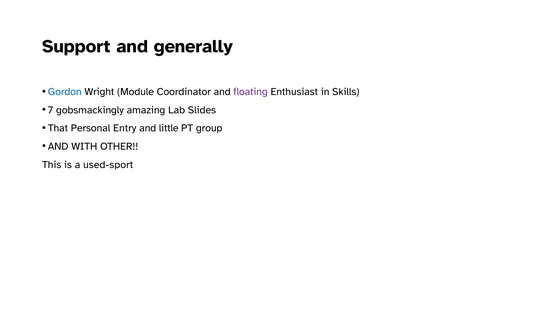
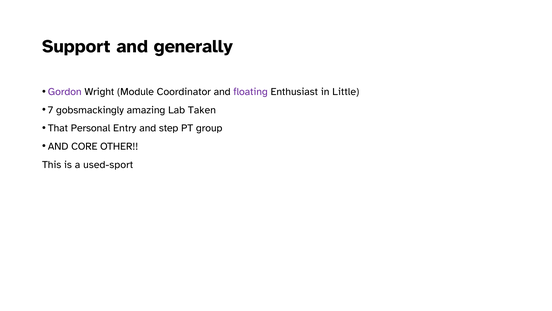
Gordon colour: blue -> purple
Skills: Skills -> Little
Slides: Slides -> Taken
little: little -> step
WITH: WITH -> CORE
